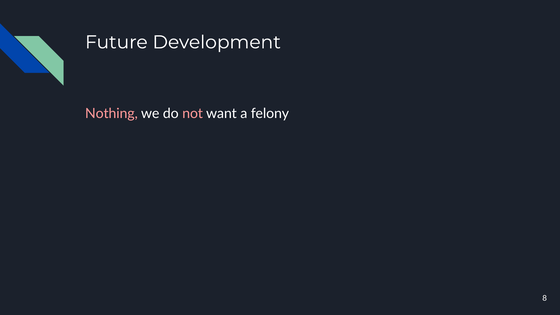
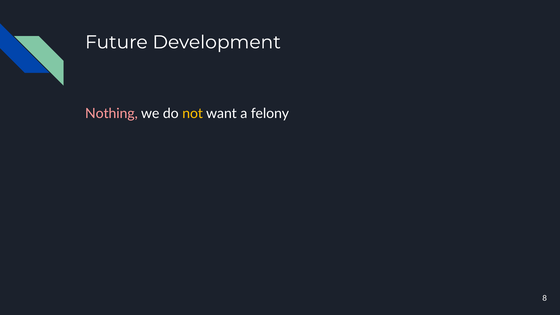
not colour: pink -> yellow
